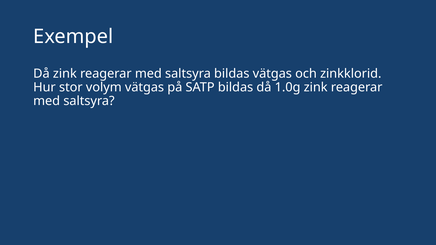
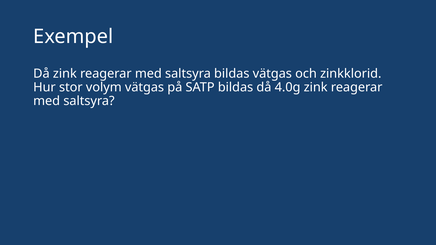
1.0g: 1.0g -> 4.0g
